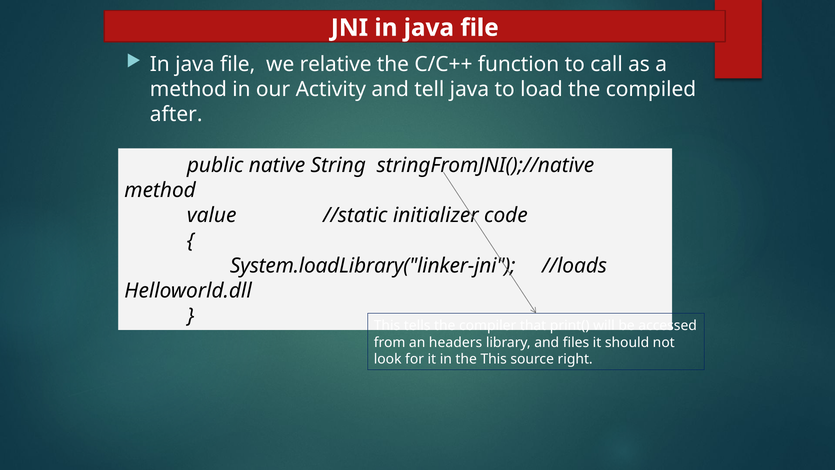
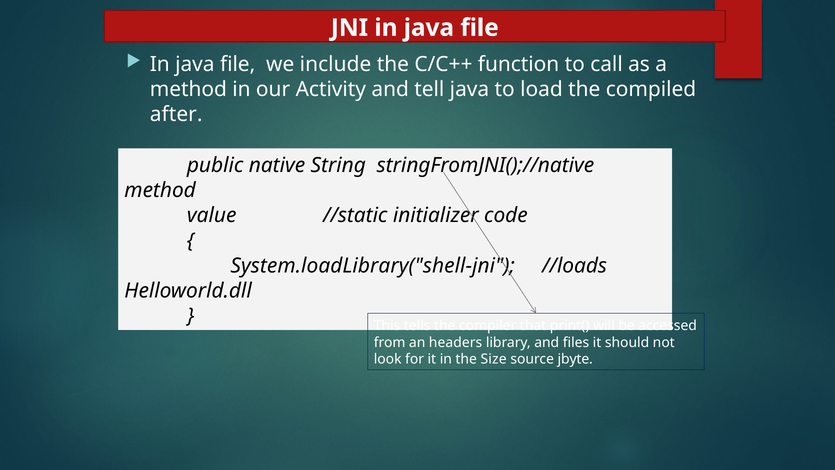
relative: relative -> include
System.loadLibrary("linker-jni: System.loadLibrary("linker-jni -> System.loadLibrary("shell-jni
the This: This -> Size
right: right -> jbyte
